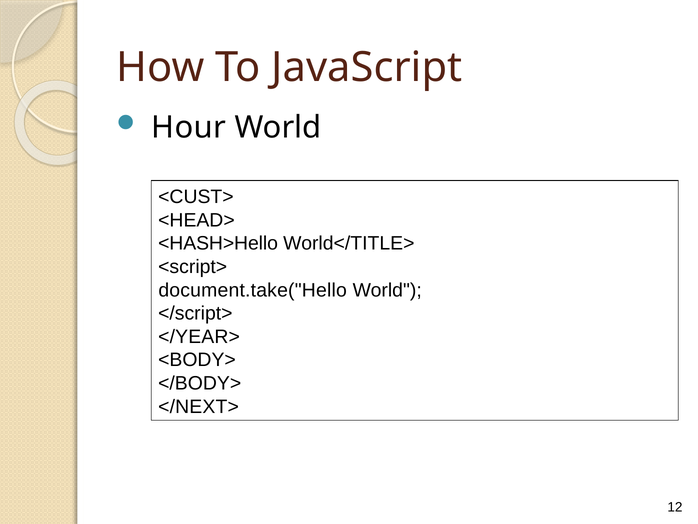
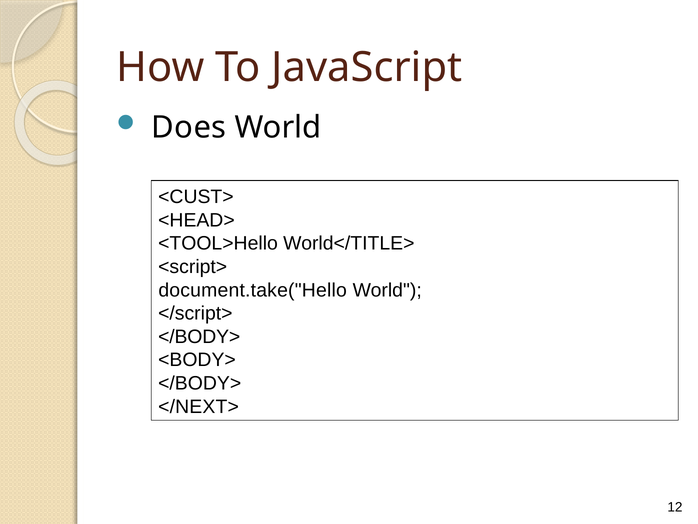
Hour: Hour -> Does
<HASH>Hello: <HASH>Hello -> <TOOL>Hello
</YEAR> at (199, 336): </YEAR> -> </BODY>
